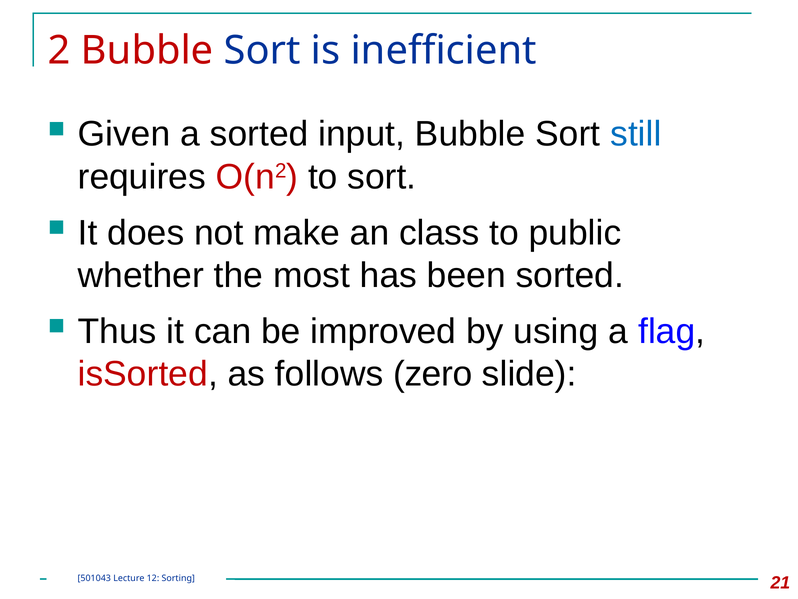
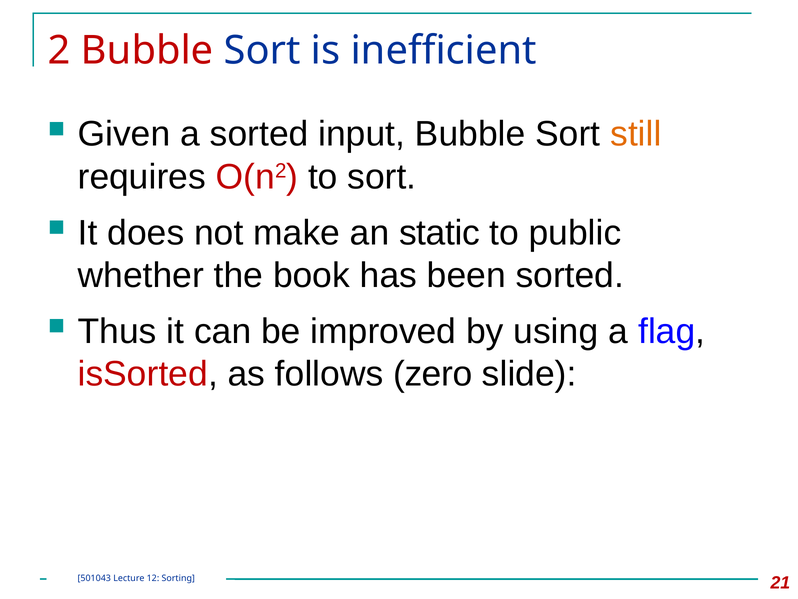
still colour: blue -> orange
class: class -> static
most: most -> book
